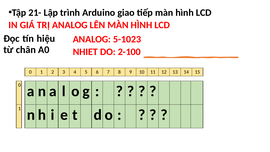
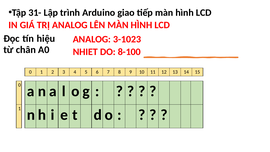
21-: 21- -> 31-
5-1023: 5-1023 -> 3-1023
2-100: 2-100 -> 8-100
